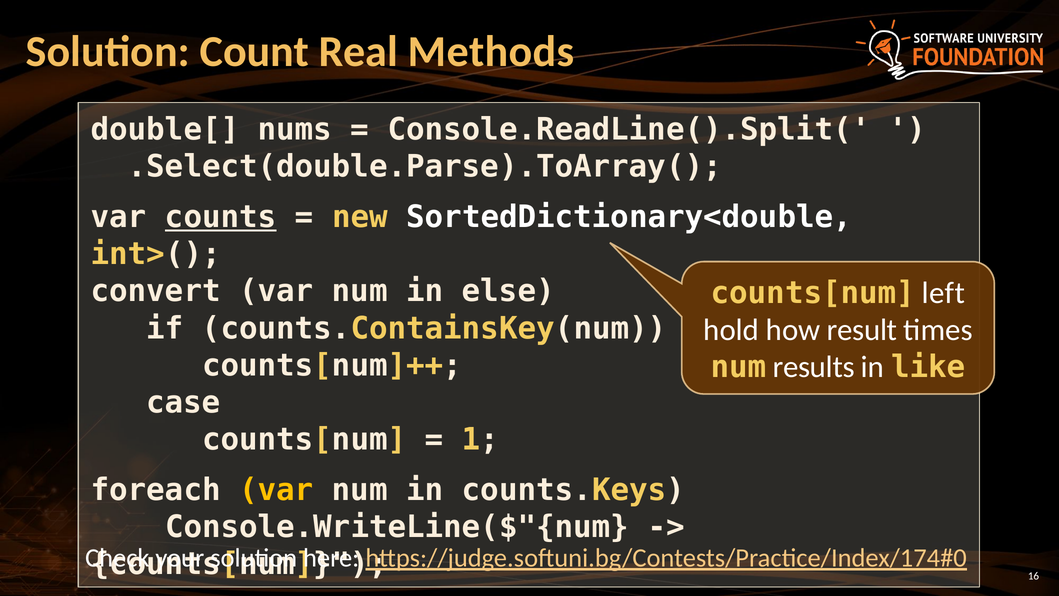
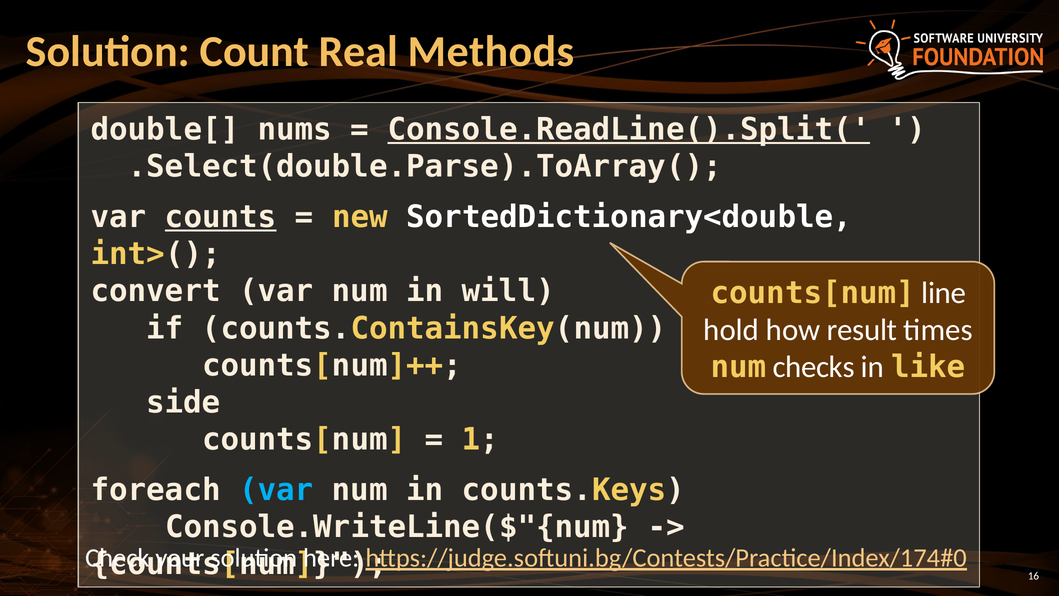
Console.ReadLine().Split( underline: none -> present
else: else -> will
left: left -> line
results: results -> checks
case: case -> side
var at (276, 490) colour: yellow -> light blue
